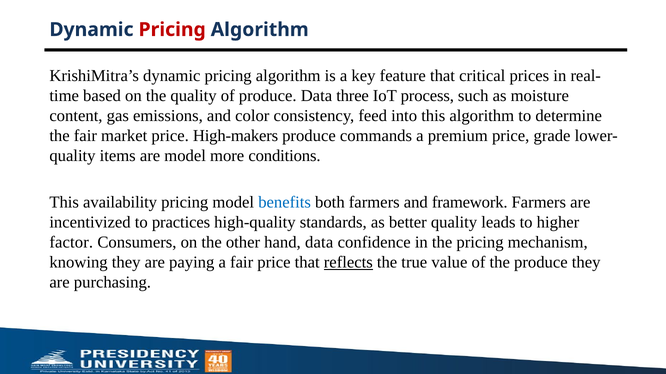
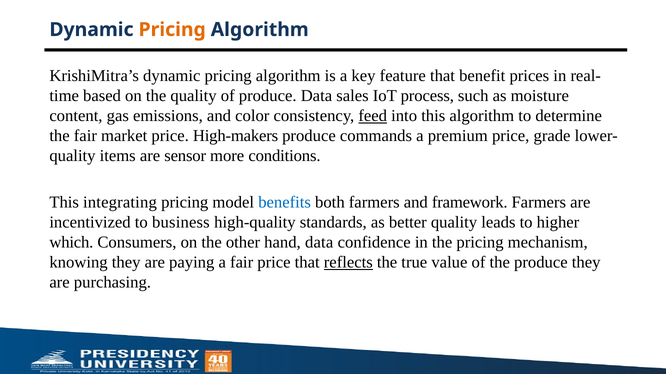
Pricing at (172, 30) colour: red -> orange
critical: critical -> benefit
three: three -> sales
feed underline: none -> present
are model: model -> sensor
availability: availability -> integrating
practices: practices -> business
factor: factor -> which
